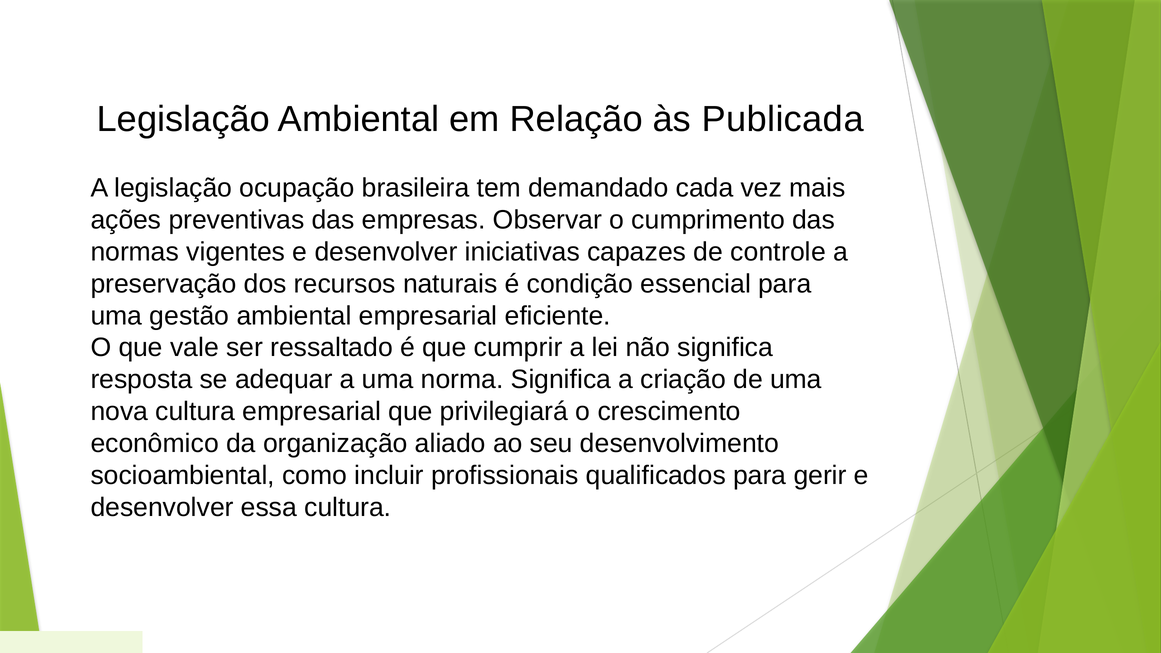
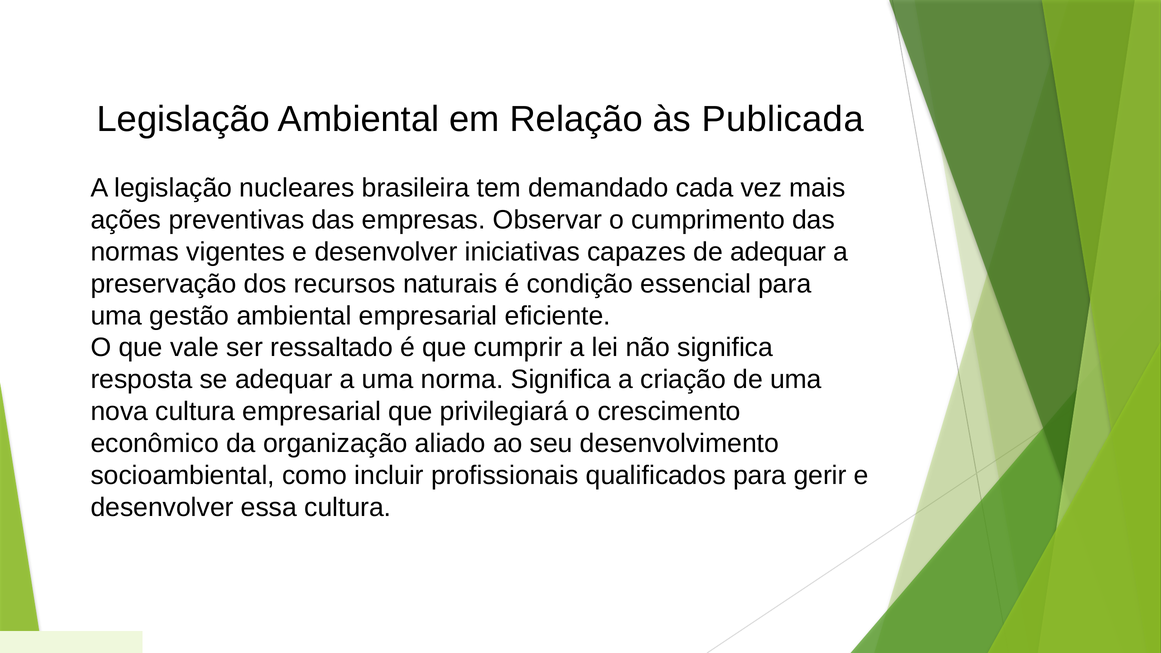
ocupação: ocupação -> nucleares
de controle: controle -> adequar
